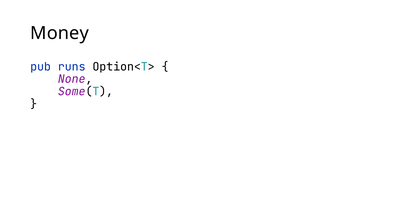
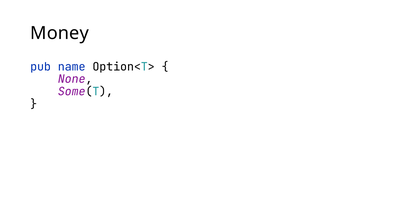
runs: runs -> name
